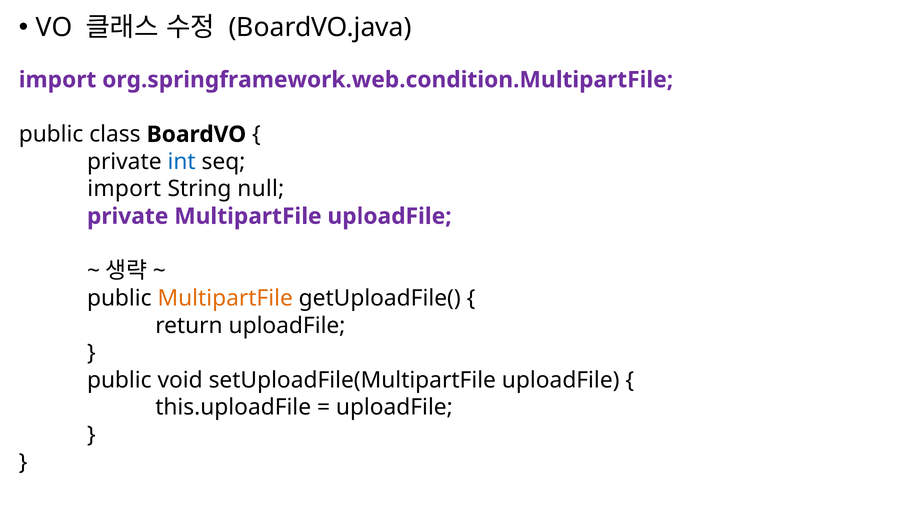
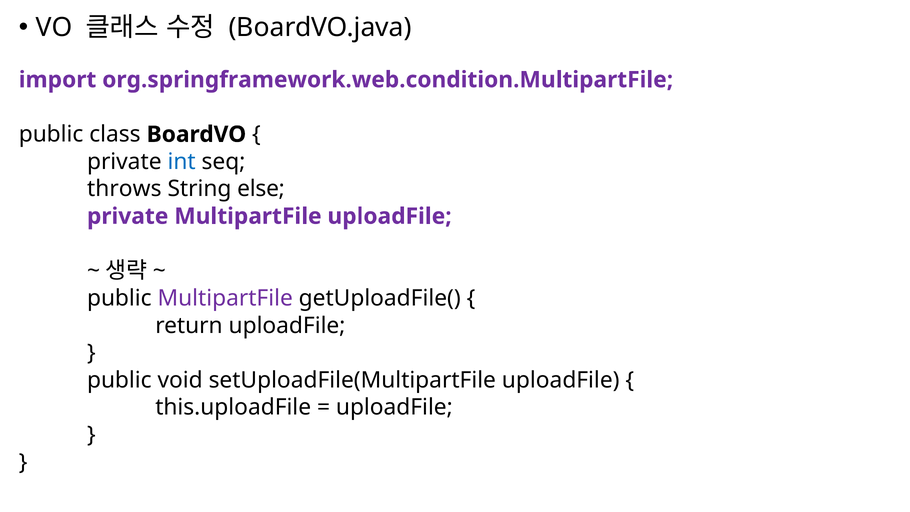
import at (124, 189): import -> throws
null: null -> else
MultipartFile at (225, 298) colour: orange -> purple
